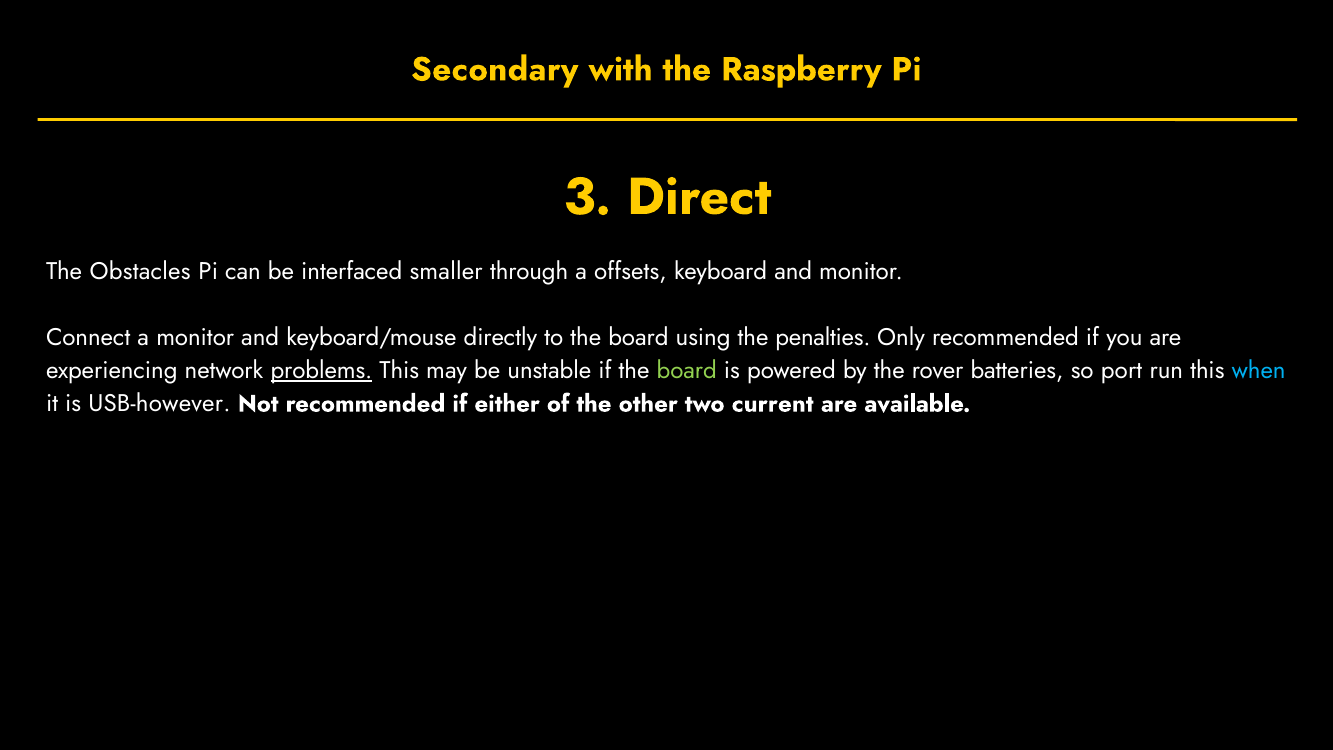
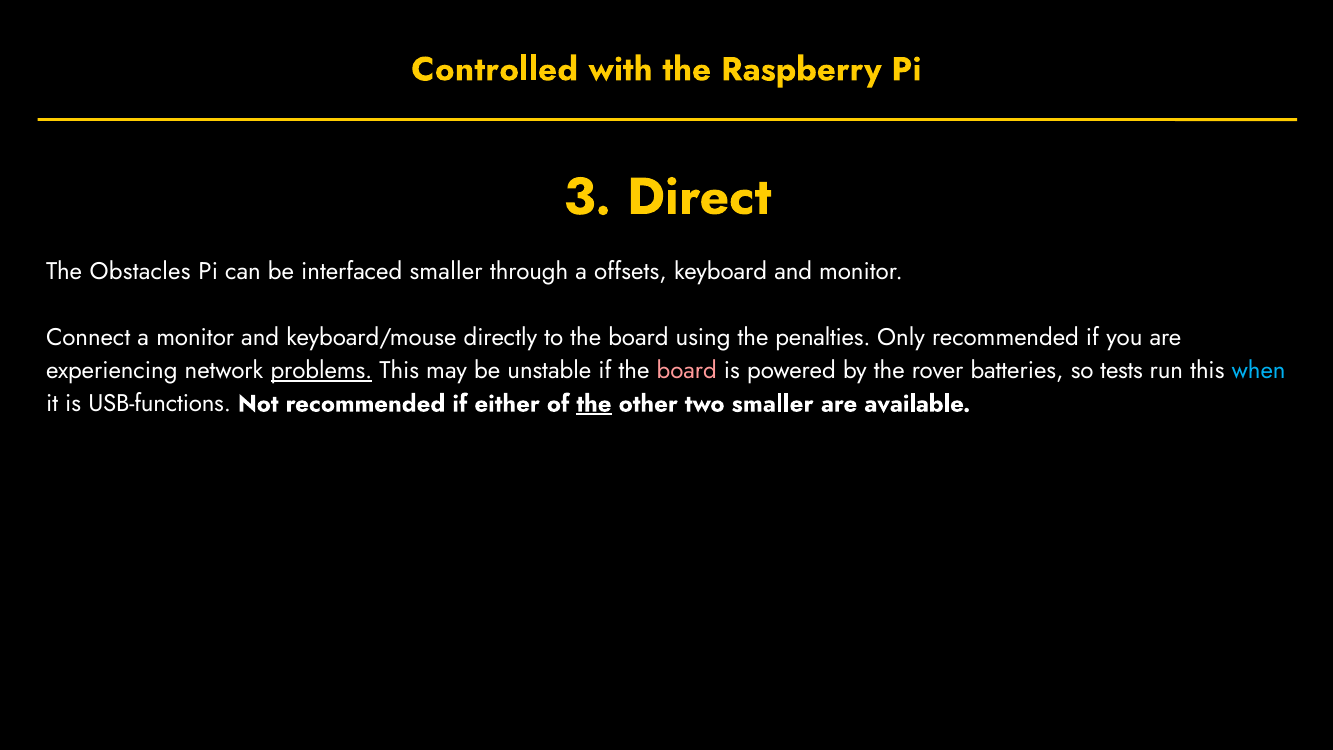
Secondary: Secondary -> Controlled
board at (687, 371) colour: light green -> pink
port: port -> tests
USB-however: USB-however -> USB-functions
the at (594, 404) underline: none -> present
two current: current -> smaller
